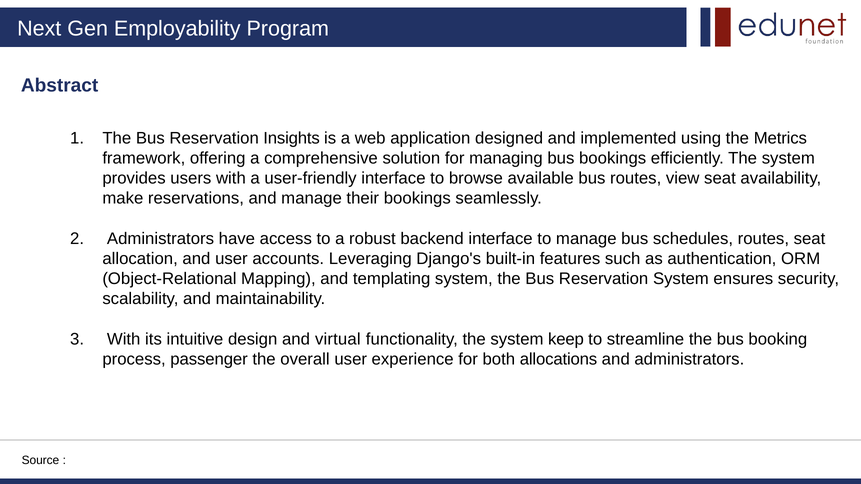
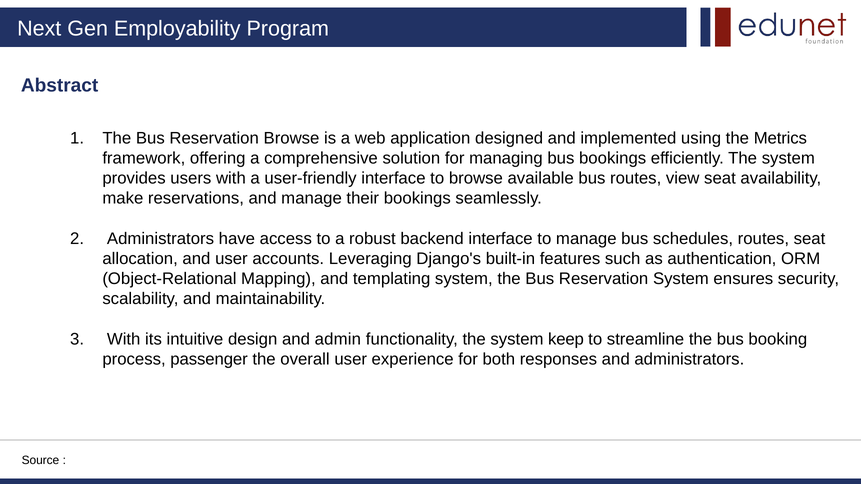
Reservation Insights: Insights -> Browse
virtual: virtual -> admin
allocations: allocations -> responses
